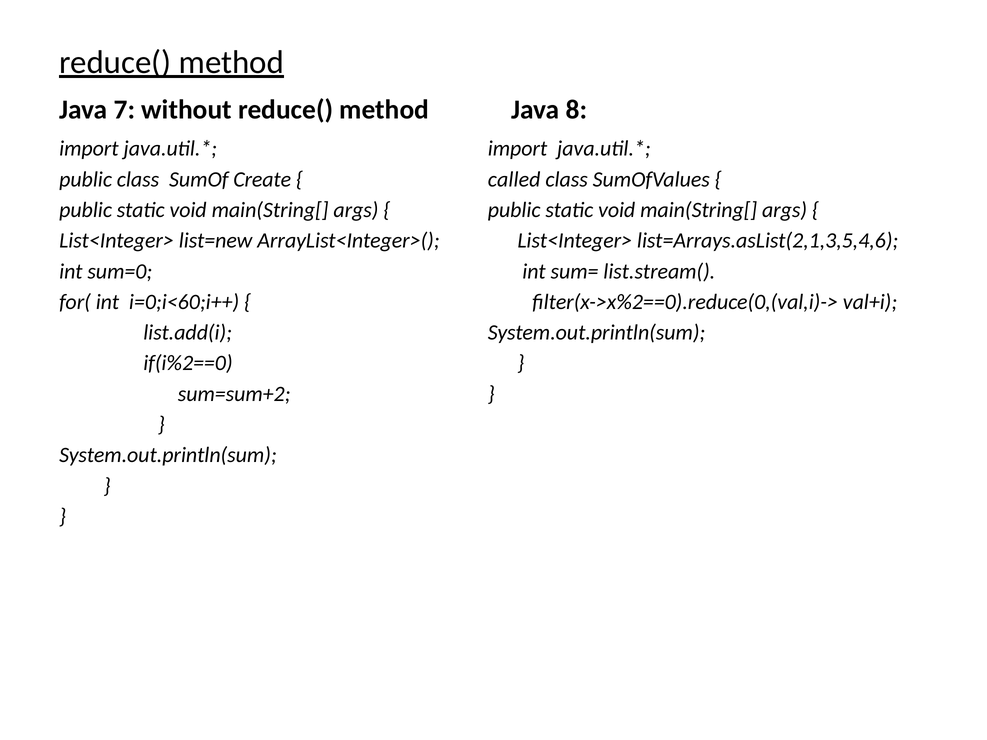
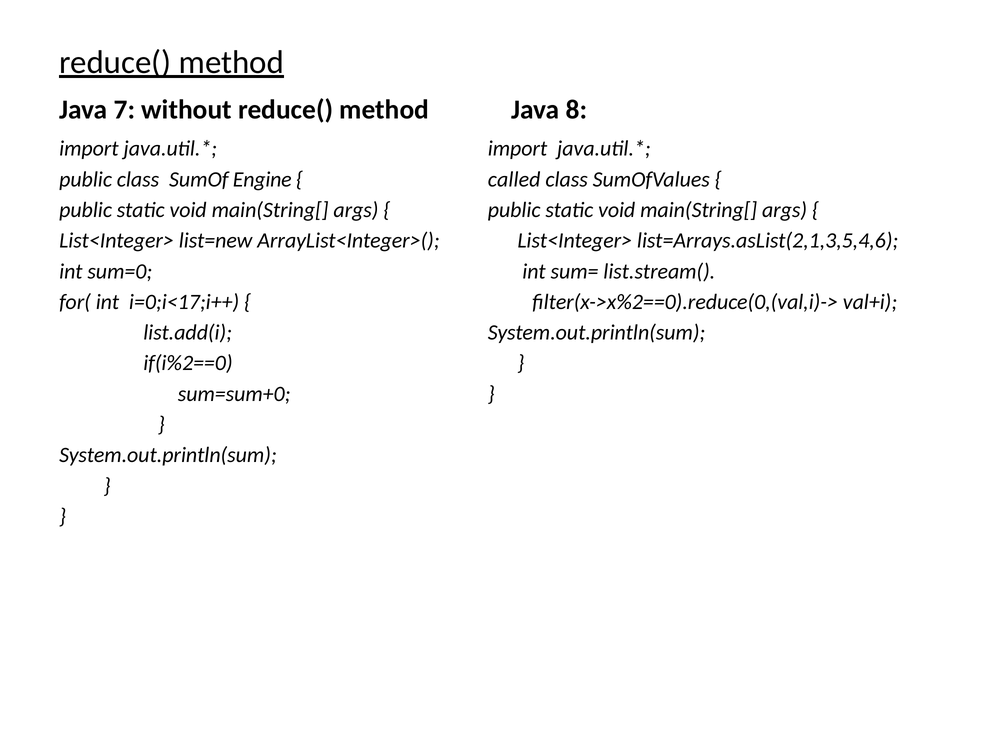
Create: Create -> Engine
i=0;i<60;i++: i=0;i<60;i++ -> i=0;i<17;i++
sum=sum+2: sum=sum+2 -> sum=sum+0
